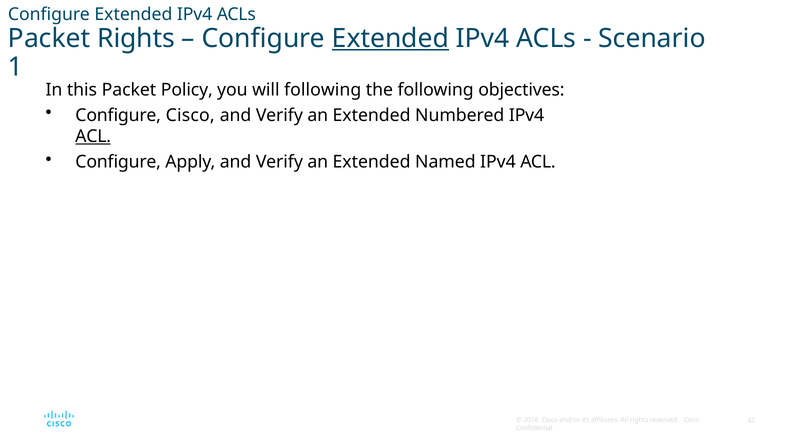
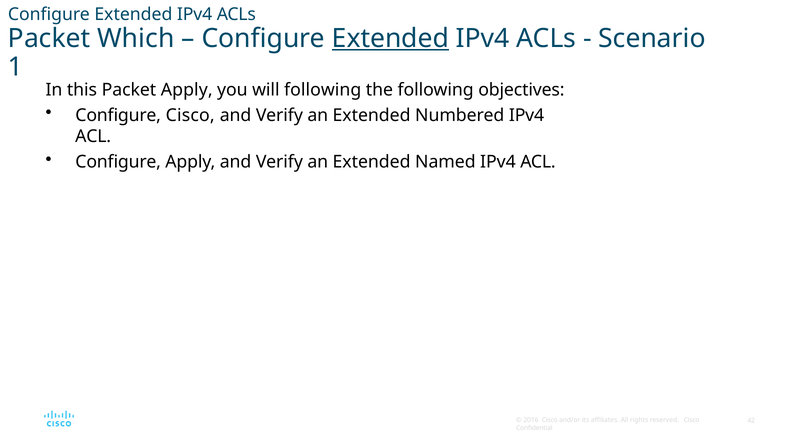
Packet Rights: Rights -> Which
Packet Policy: Policy -> Apply
ACL at (93, 137) underline: present -> none
